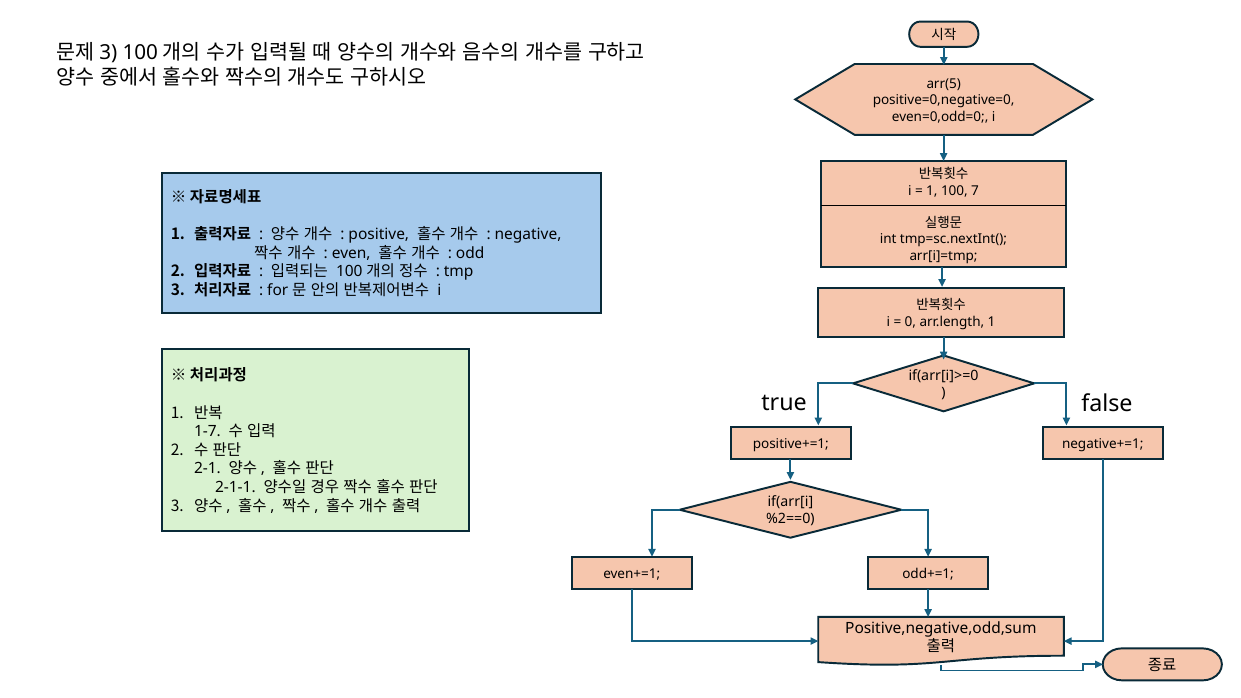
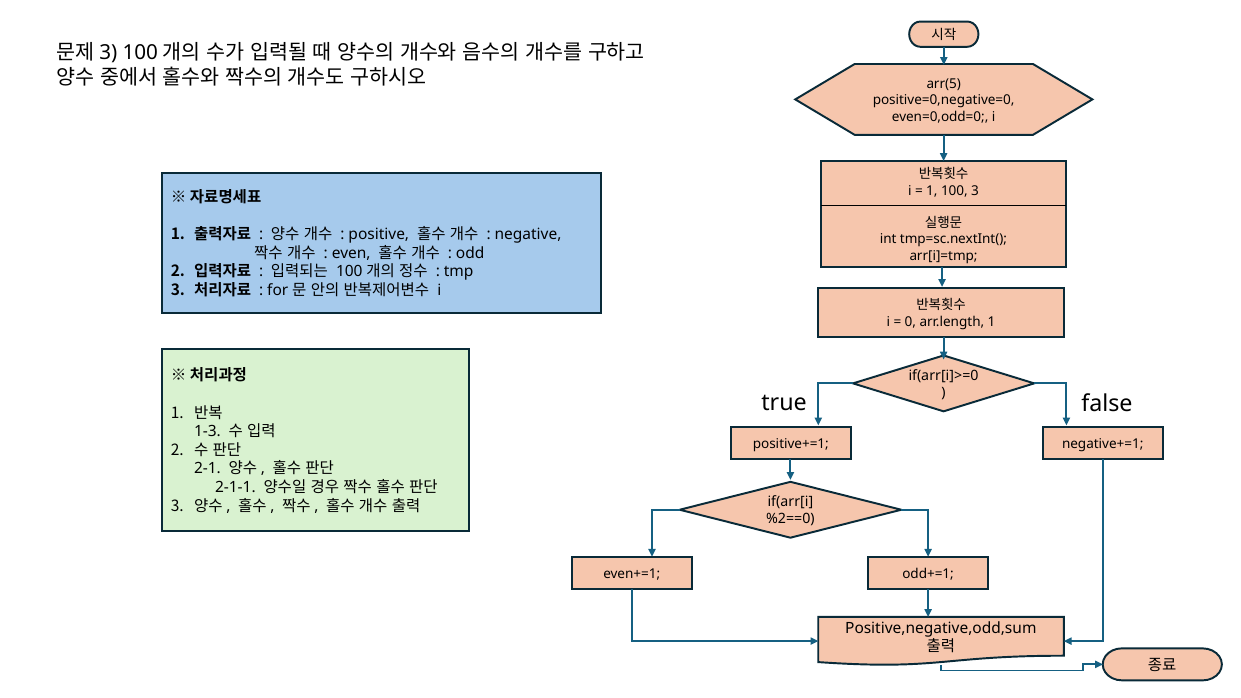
100 7: 7 -> 3
1-7: 1-7 -> 1-3
